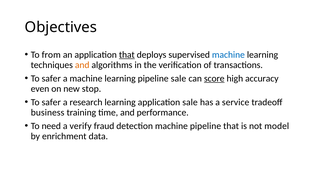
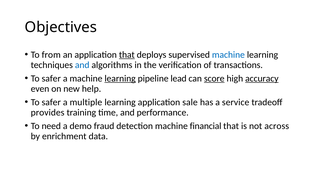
and at (82, 65) colour: orange -> blue
learning at (120, 79) underline: none -> present
pipeline sale: sale -> lead
accuracy underline: none -> present
stop: stop -> help
research: research -> multiple
business: business -> provides
verify: verify -> demo
machine pipeline: pipeline -> financial
model: model -> across
